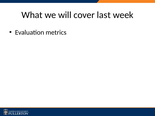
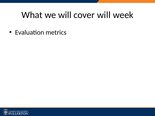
cover last: last -> will
